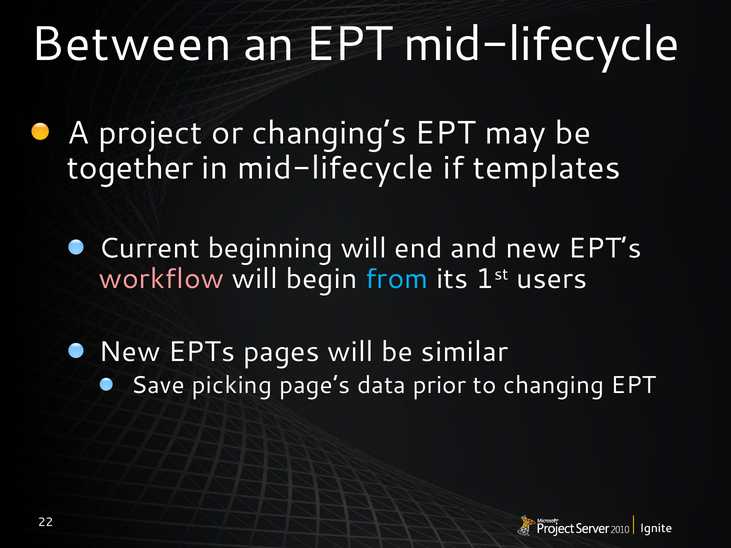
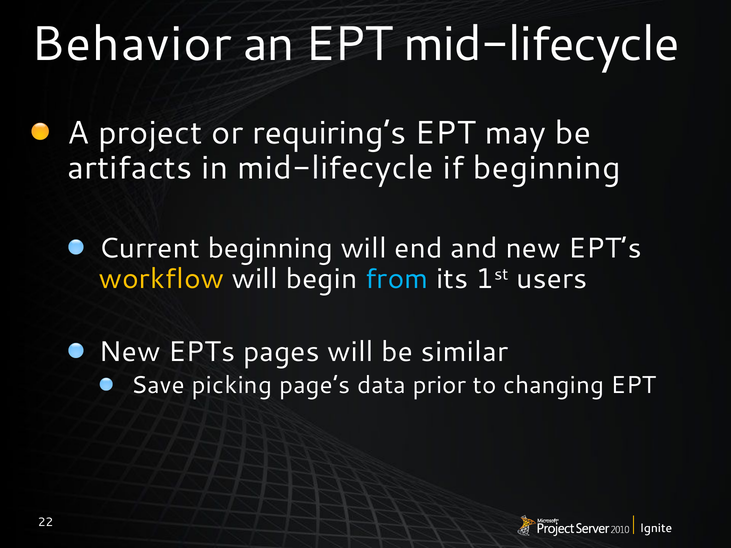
Between: Between -> Behavior
changing’s: changing’s -> requiring’s
together: together -> artifacts
if templates: templates -> beginning
workflow colour: pink -> yellow
